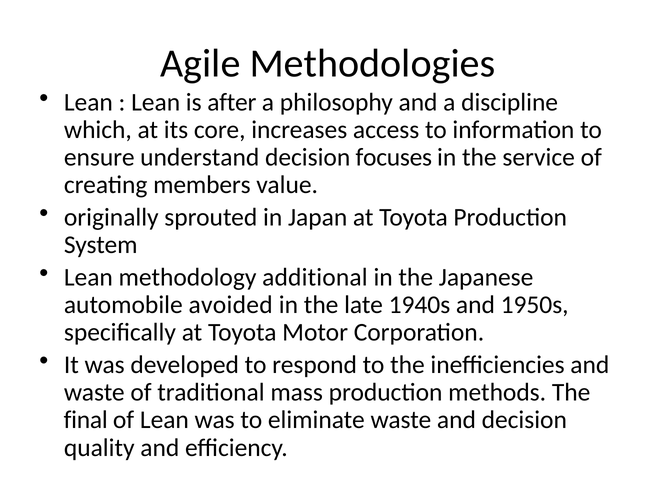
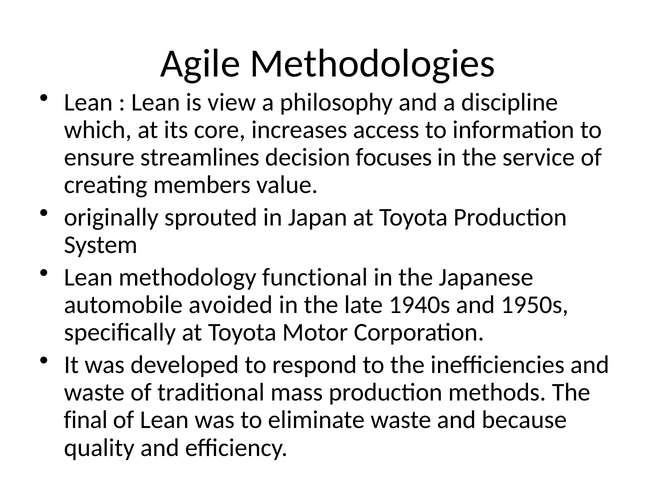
after: after -> view
understand: understand -> streamlines
additional: additional -> functional
and decision: decision -> because
